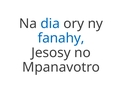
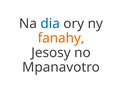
fanahy colour: blue -> orange
